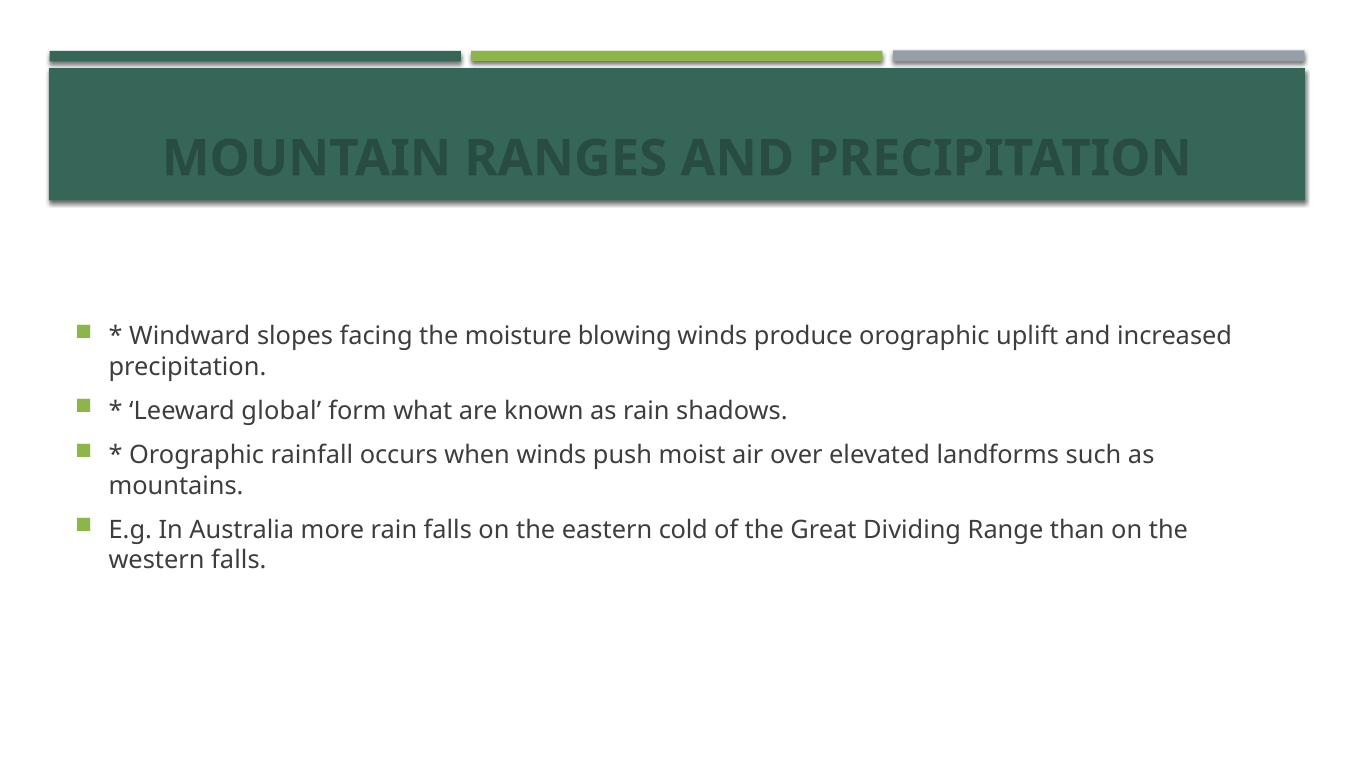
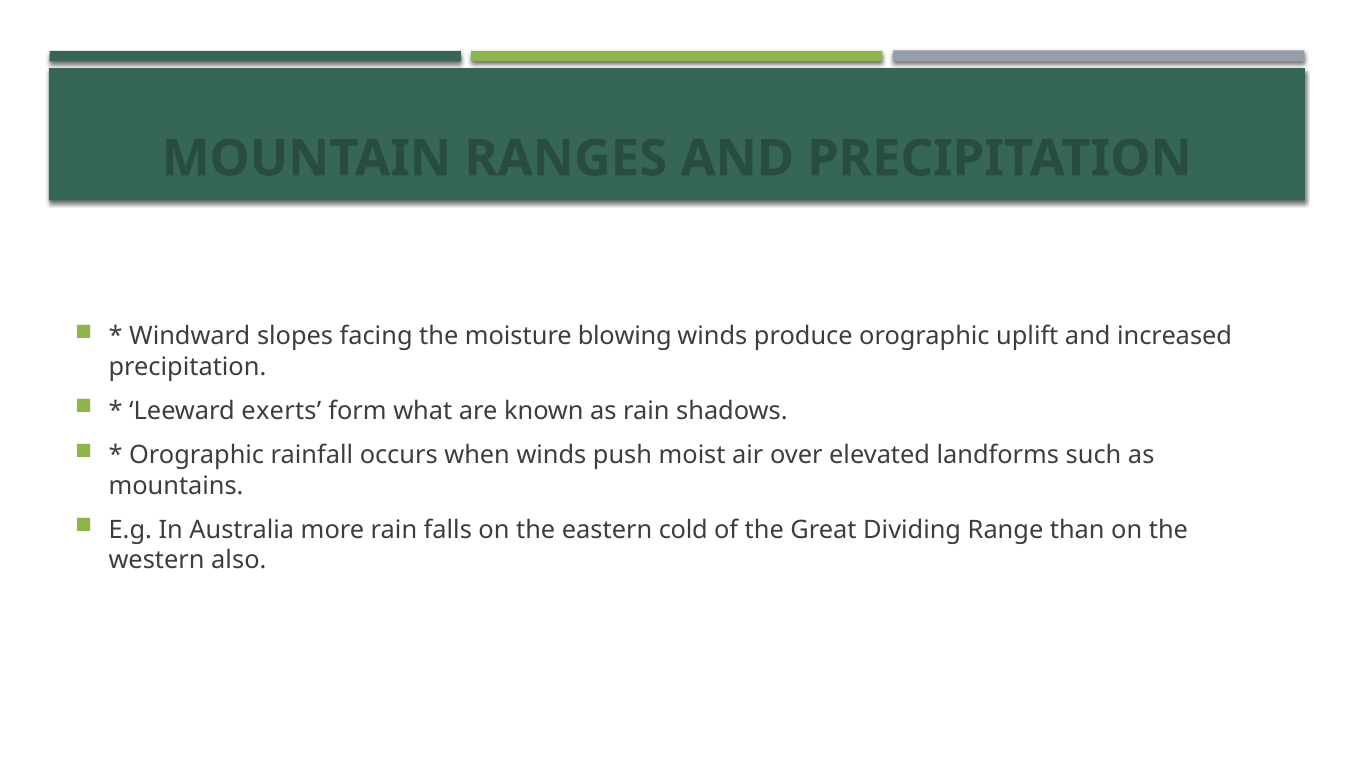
global: global -> exerts
western falls: falls -> also
